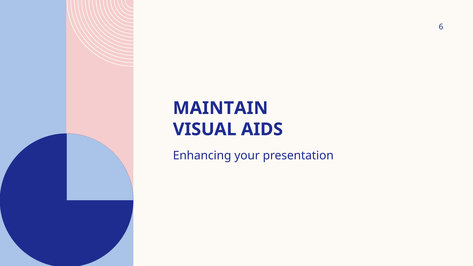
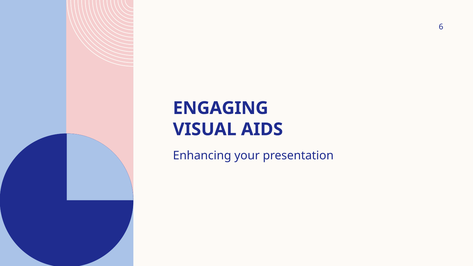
MAINTAIN: MAINTAIN -> ENGAGING
